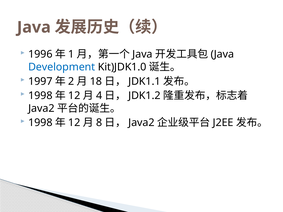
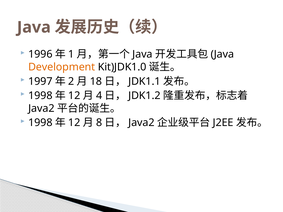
Development colour: blue -> orange
